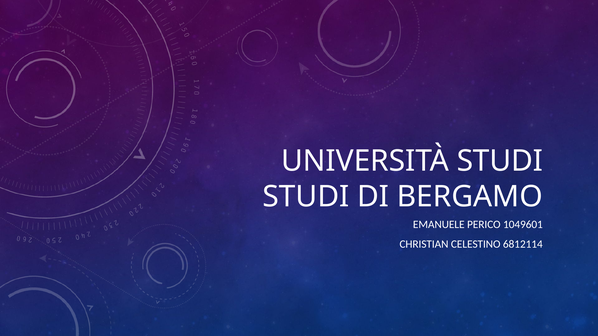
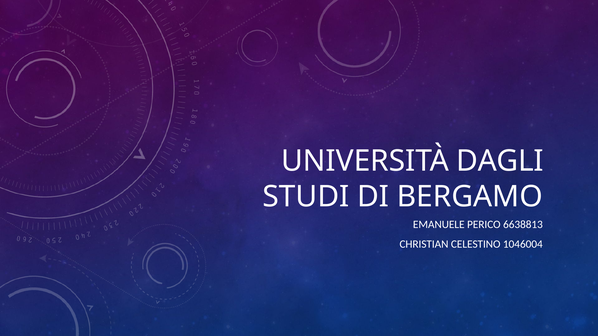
UNIVERSITÀ STUDI: STUDI -> DAGLI
1049601: 1049601 -> 6638813
6812114: 6812114 -> 1046004
